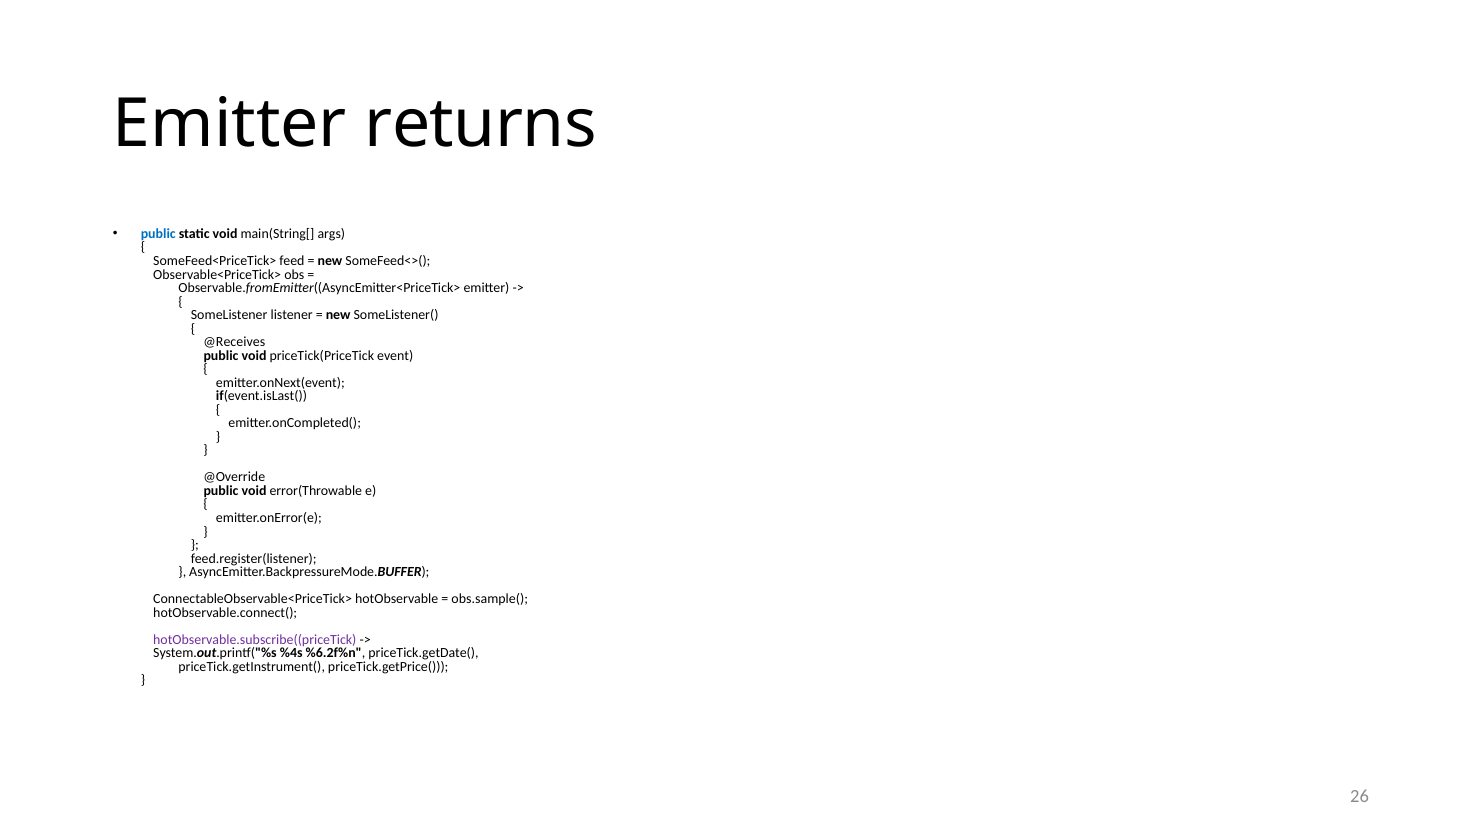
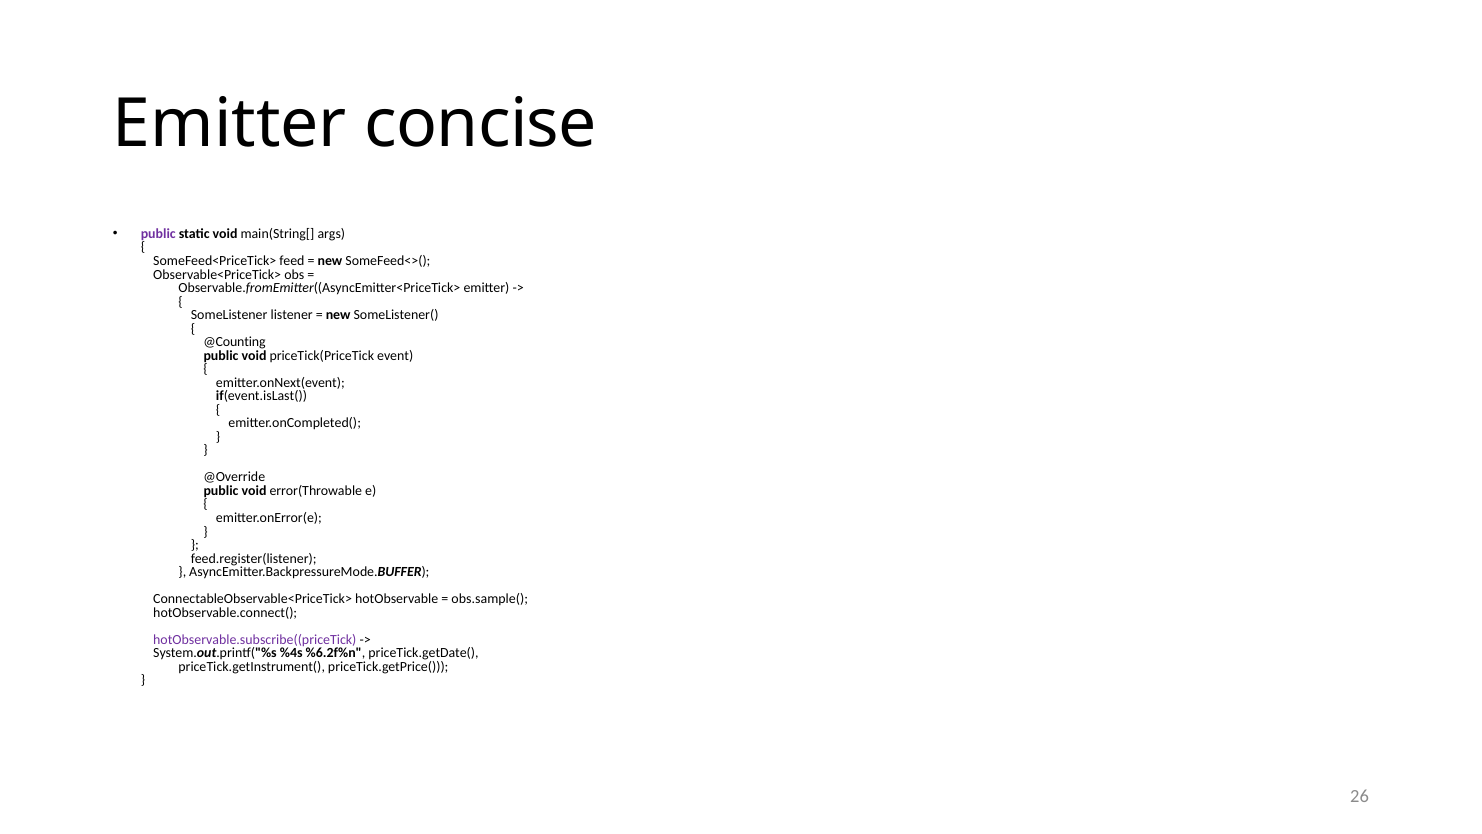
returns: returns -> concise
public at (158, 234) colour: blue -> purple
@Receives: @Receives -> @Counting
